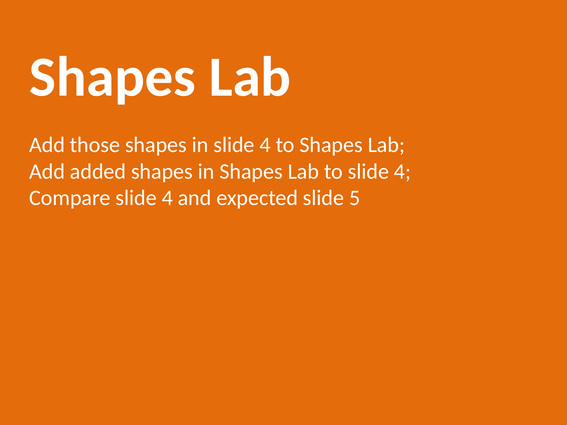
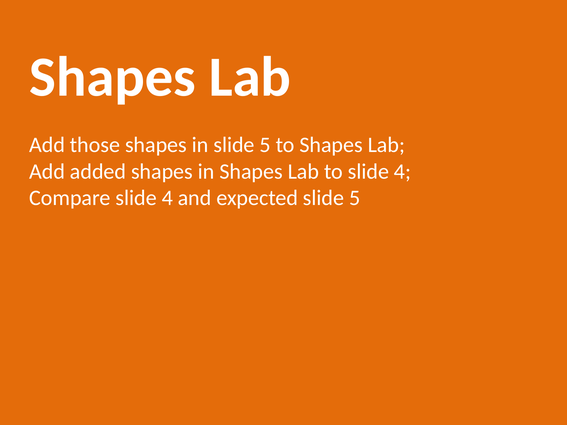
in slide 4: 4 -> 5
